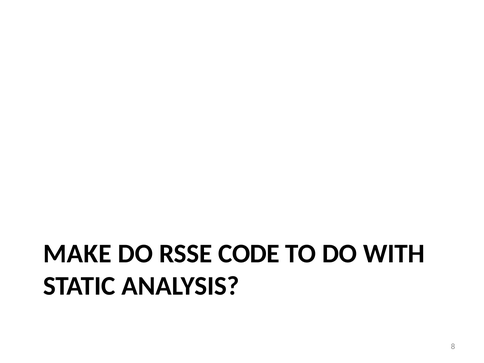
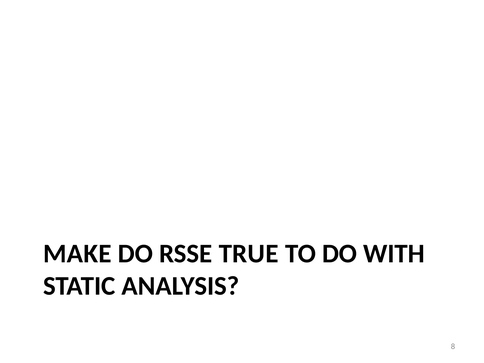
CODE: CODE -> TRUE
